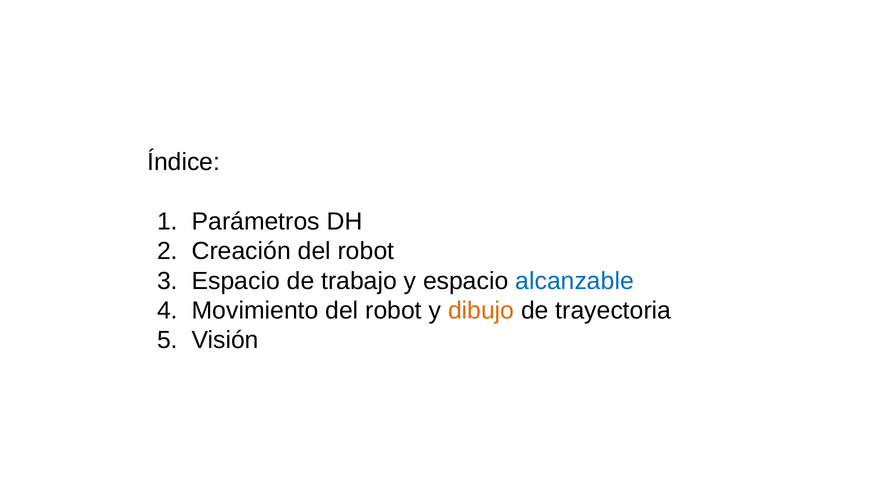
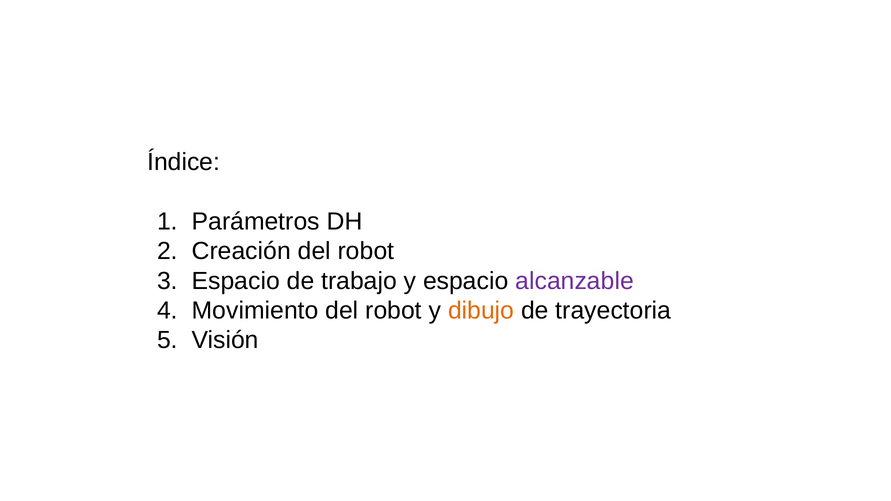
alcanzable colour: blue -> purple
